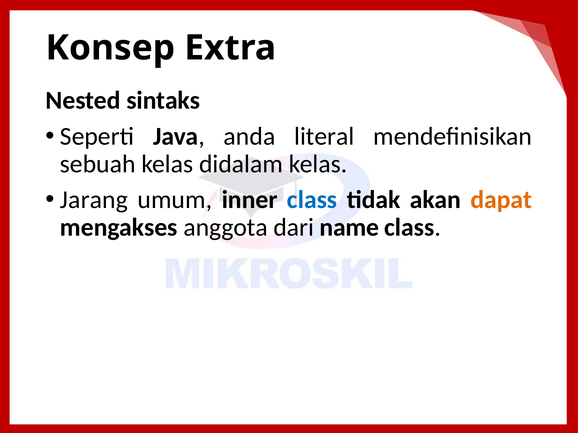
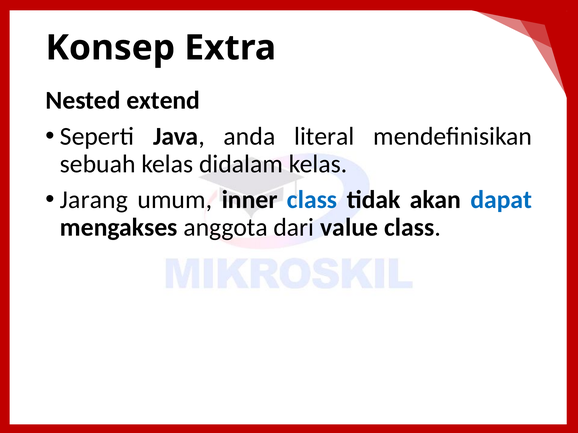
sintaks: sintaks -> extend
dapat colour: orange -> blue
name: name -> value
